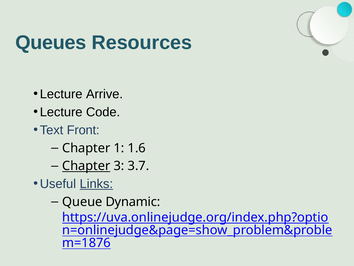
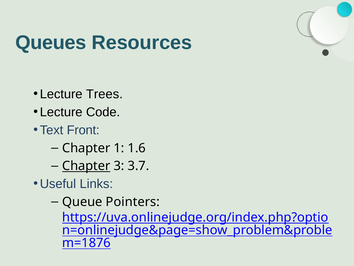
Arrive: Arrive -> Trees
Links underline: present -> none
Dynamic: Dynamic -> Pointers
